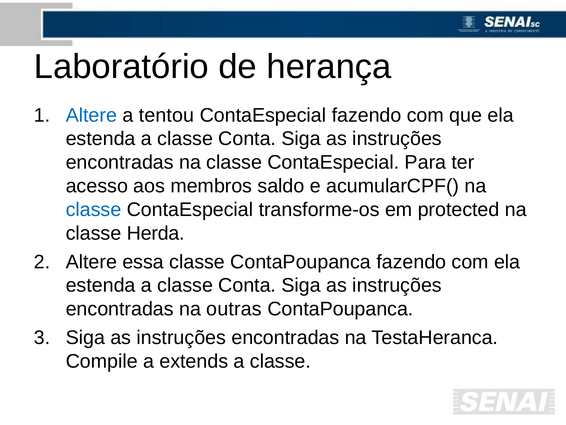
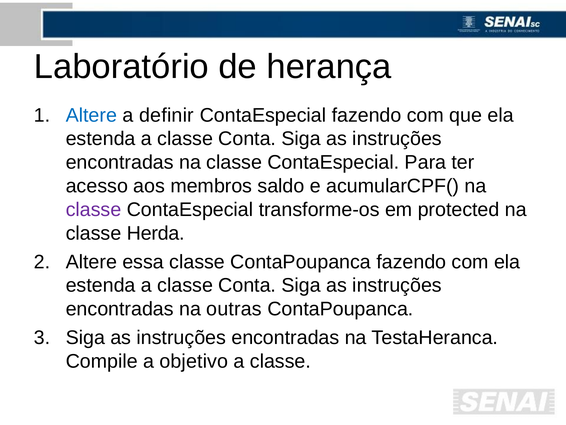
tentou: tentou -> definir
classe at (94, 209) colour: blue -> purple
extends: extends -> objetivo
